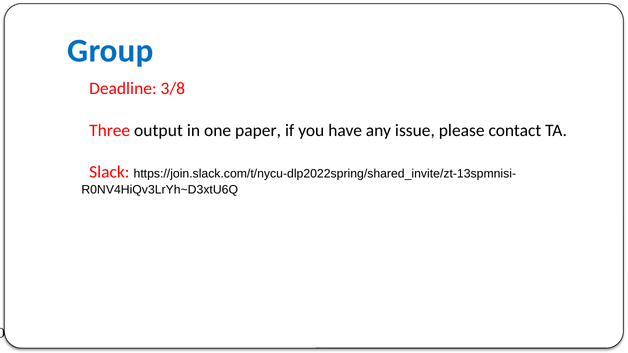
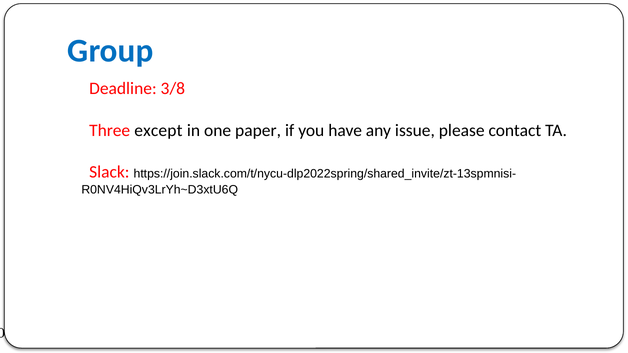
output: output -> except
